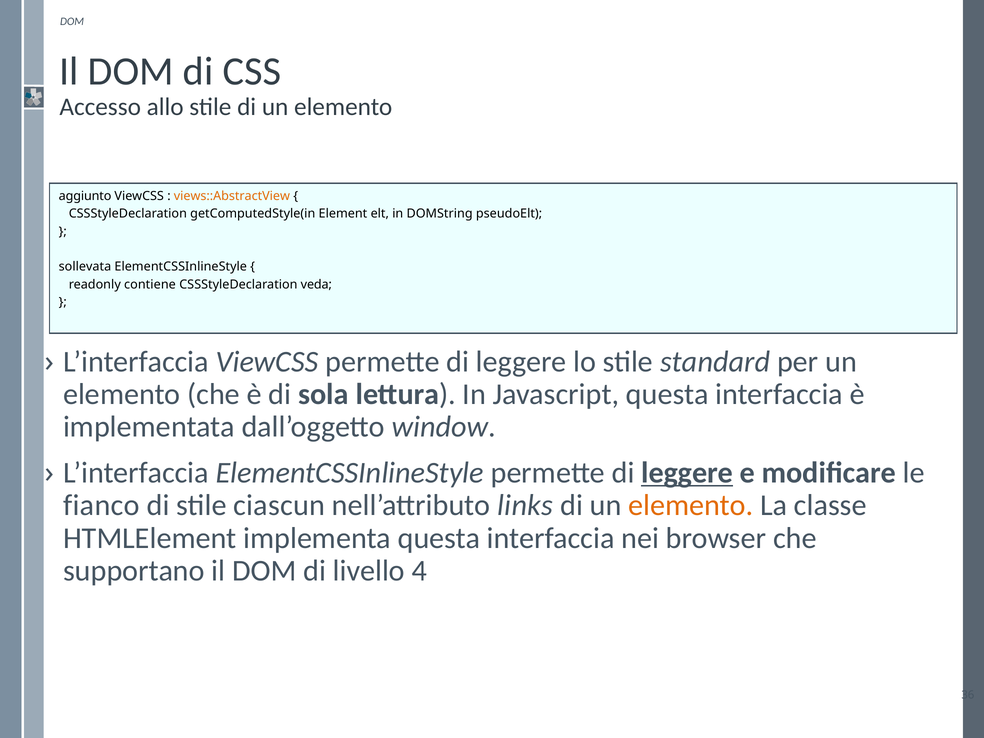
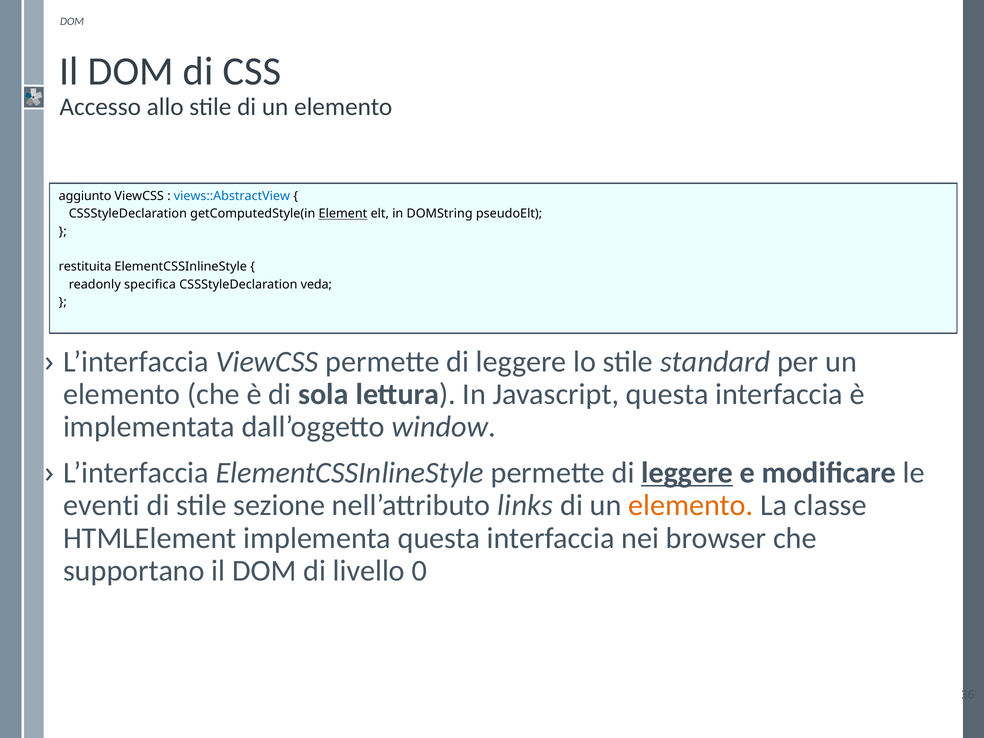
views::AbstractView colour: orange -> blue
Element underline: none -> present
sollevata: sollevata -> restituita
contiene: contiene -> specifica
fianco: fianco -> eventi
ciascun: ciascun -> sezione
4: 4 -> 0
